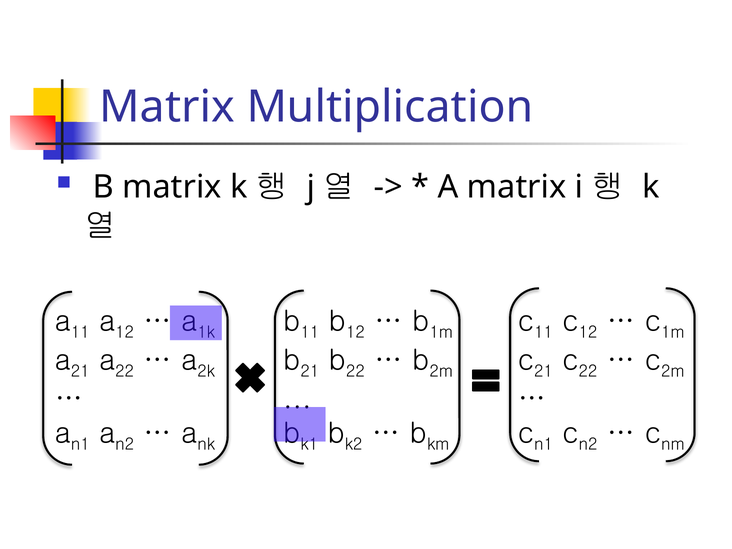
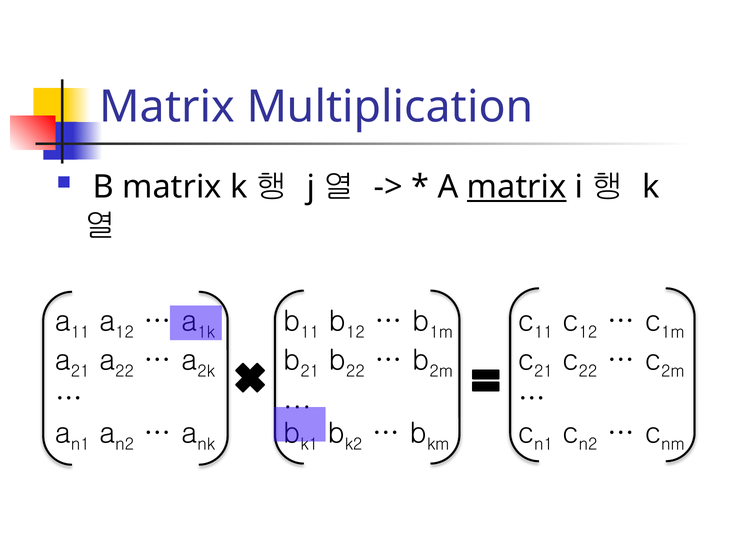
matrix at (517, 187) underline: none -> present
